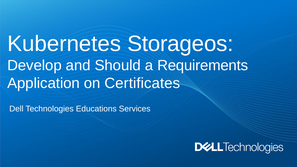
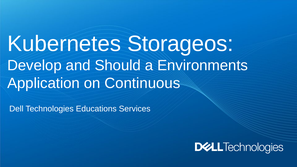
Requirements: Requirements -> Environments
Certificates: Certificates -> Continuous
